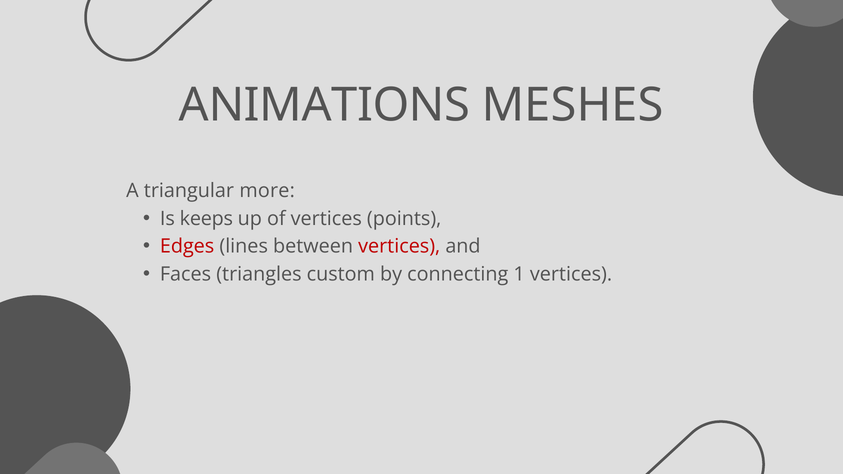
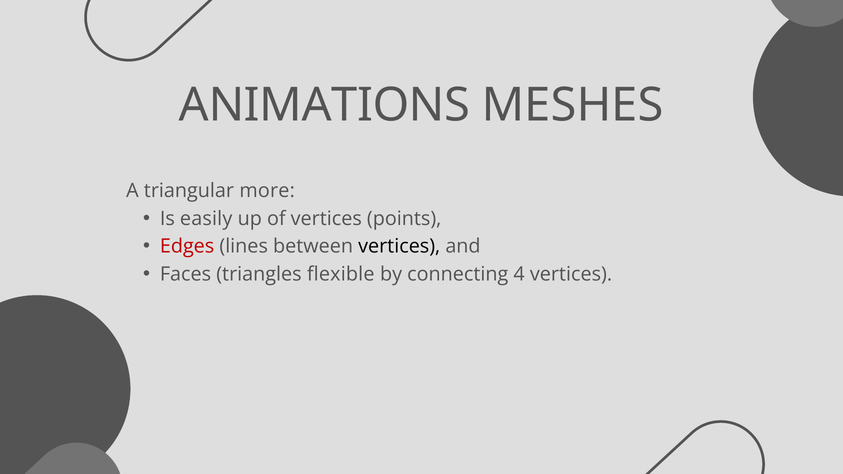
keeps: keeps -> easily
vertices at (399, 246) colour: red -> black
custom: custom -> flexible
1: 1 -> 4
